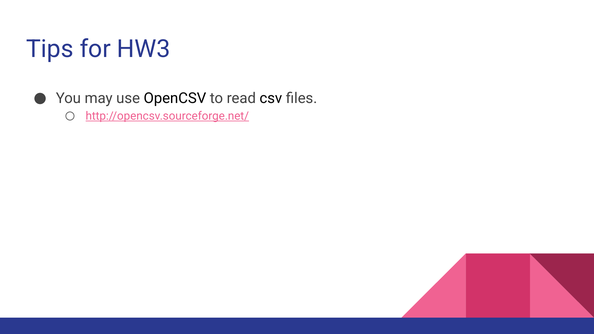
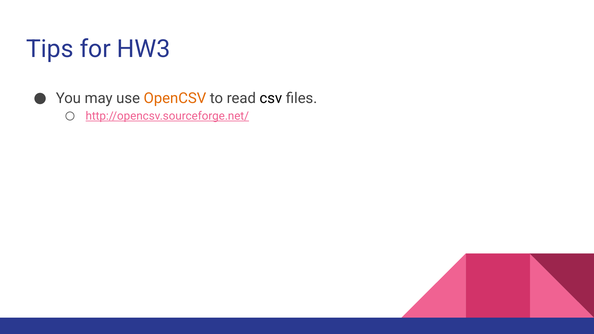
OpenCSV colour: black -> orange
